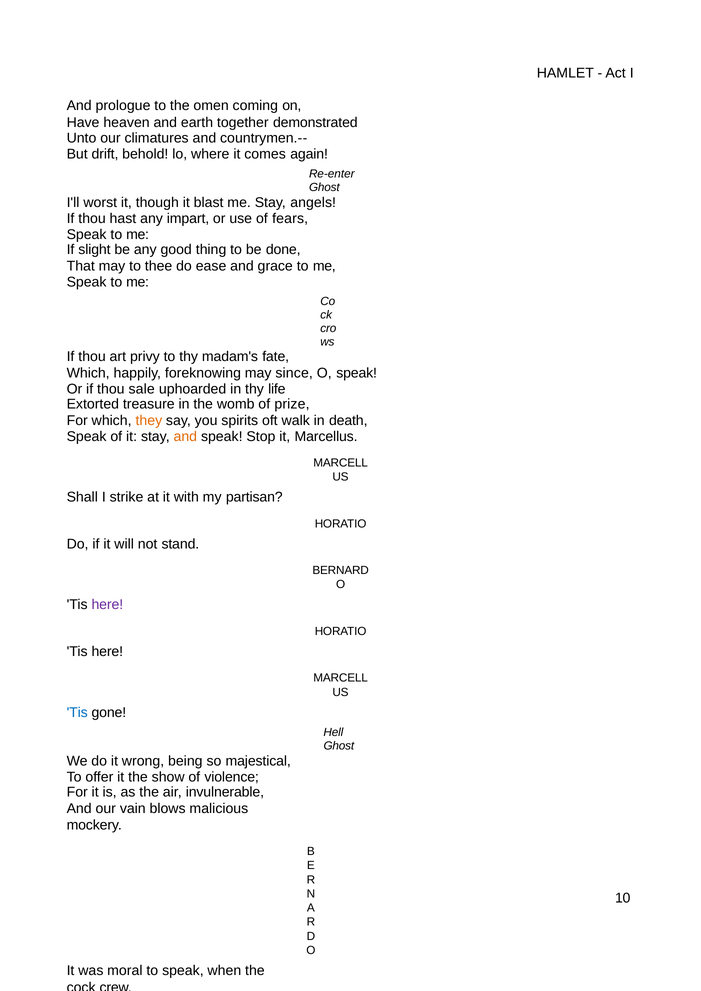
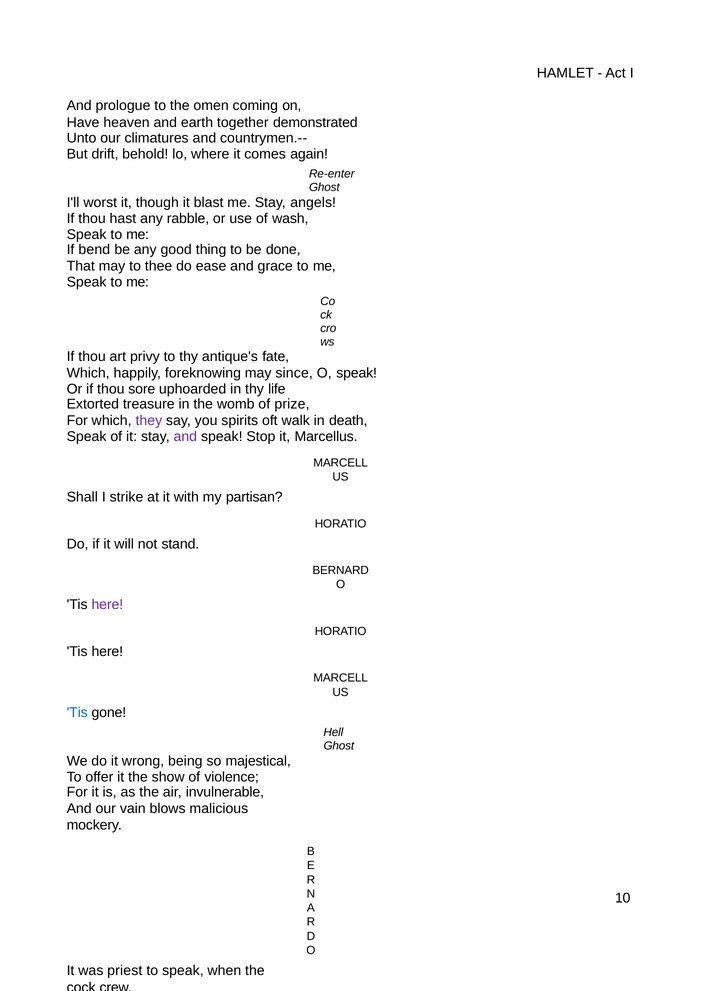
impart: impart -> rabble
fears: fears -> wash
slight: slight -> bend
madam's: madam's -> antique's
sale: sale -> sore
they colour: orange -> purple
and at (185, 437) colour: orange -> purple
moral: moral -> priest
